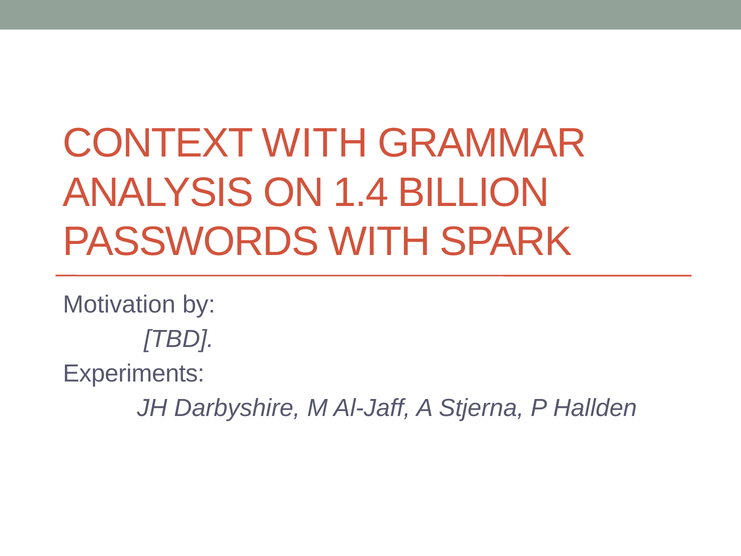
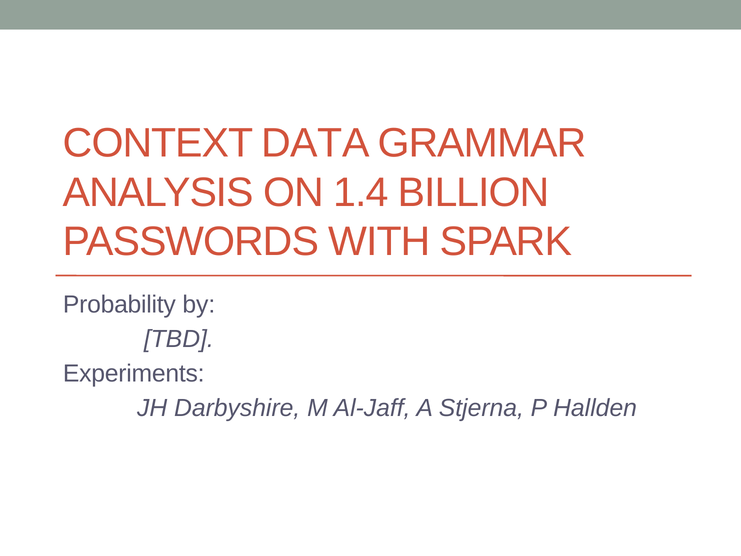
CONTEXT WITH: WITH -> DATA
Motivation: Motivation -> Probability
